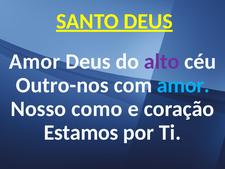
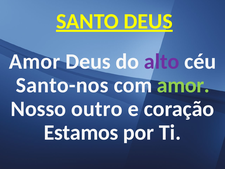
Outro-nos: Outro-nos -> Santo-nos
amor at (183, 85) colour: light blue -> light green
como: como -> outro
